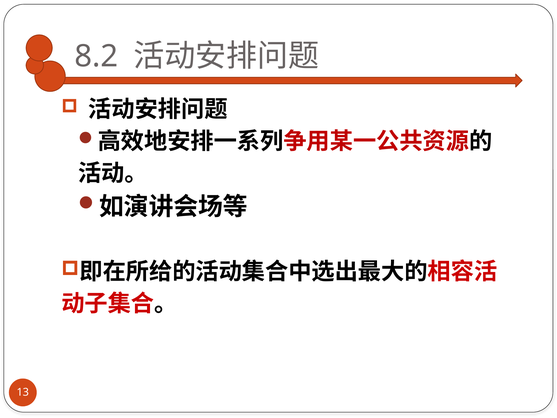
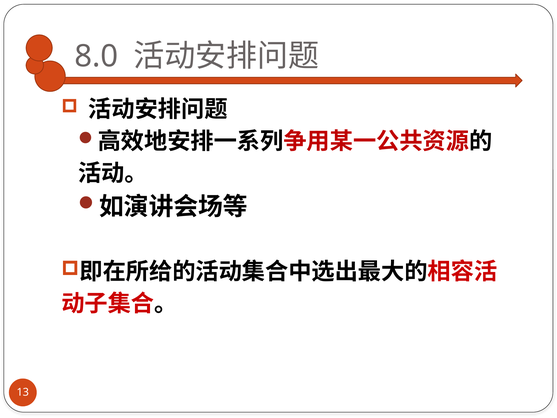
8.2: 8.2 -> 8.0
